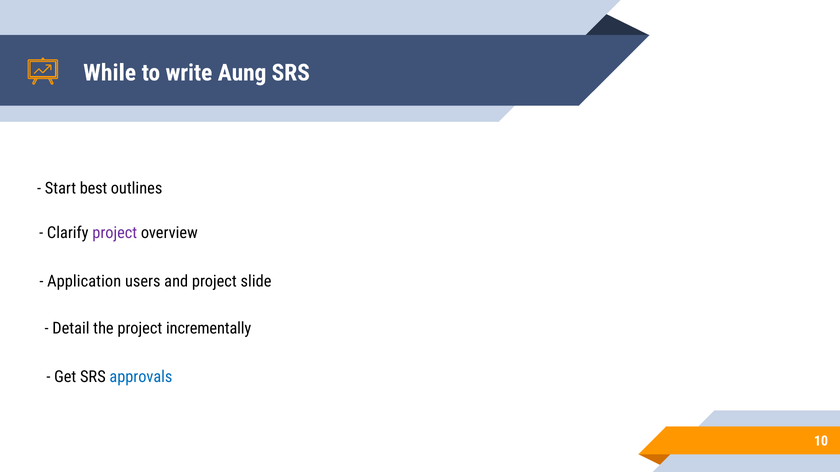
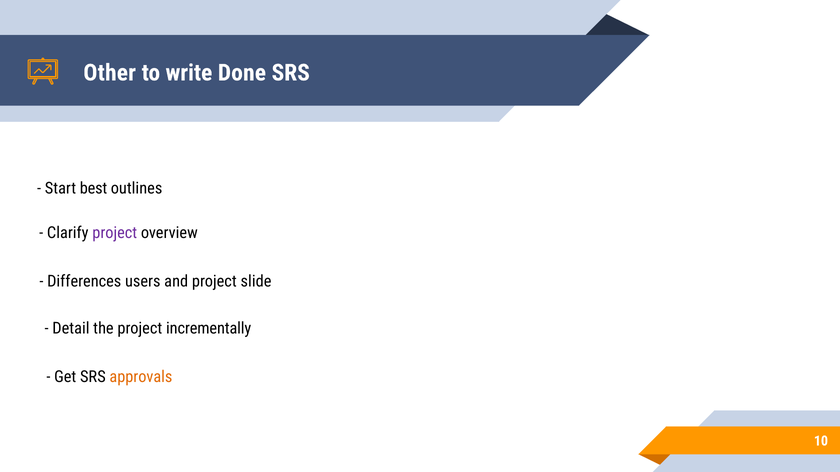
While: While -> Other
Aung: Aung -> Done
Application: Application -> Differences
approvals colour: blue -> orange
